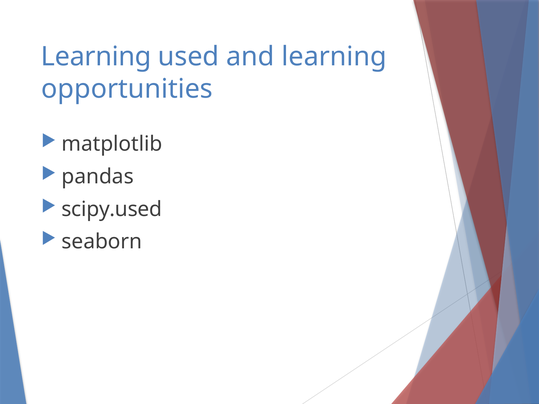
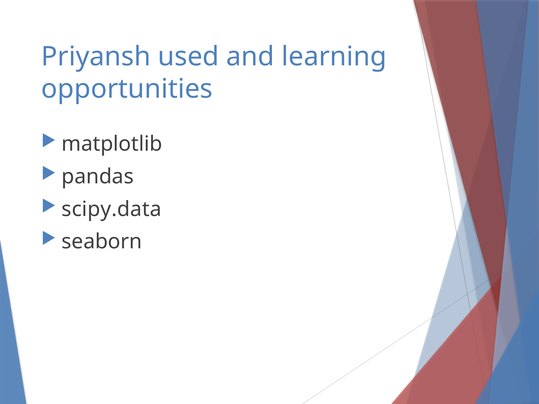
Learning at (96, 57): Learning -> Priyansh
scipy.used: scipy.used -> scipy.data
